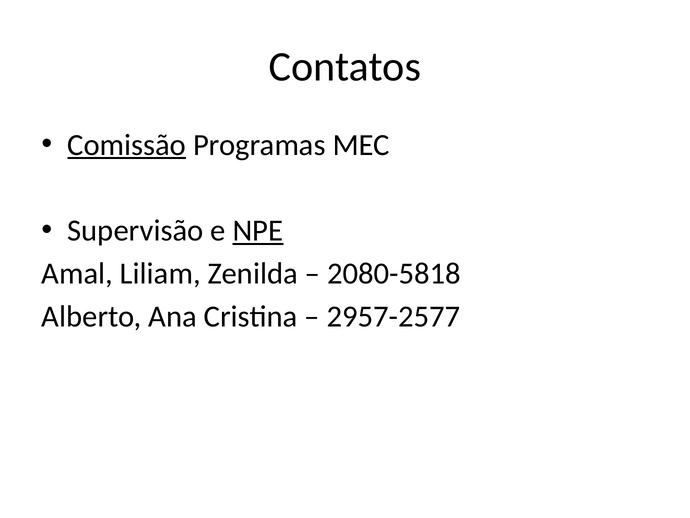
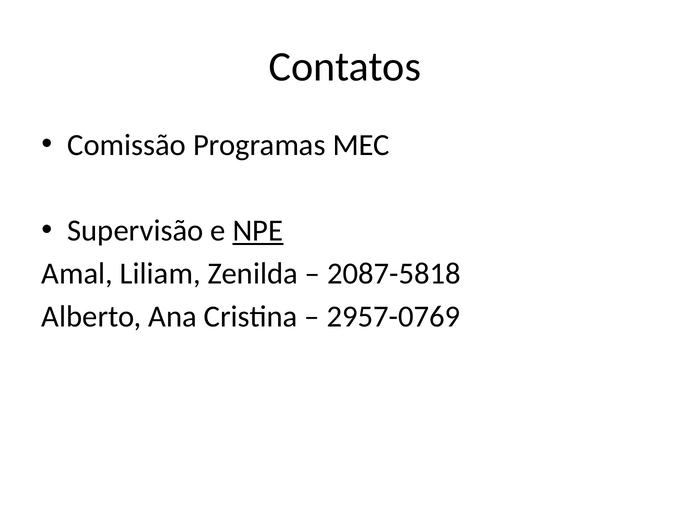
Comissão underline: present -> none
2080-5818: 2080-5818 -> 2087-5818
2957-2577: 2957-2577 -> 2957-0769
